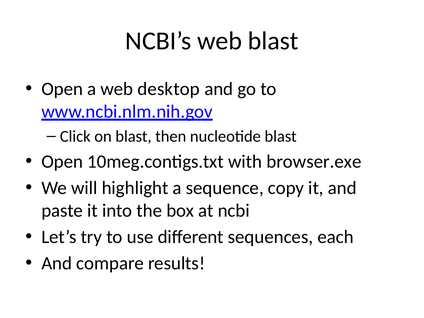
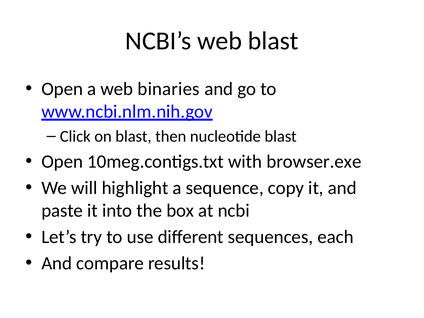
desktop: desktop -> binaries
